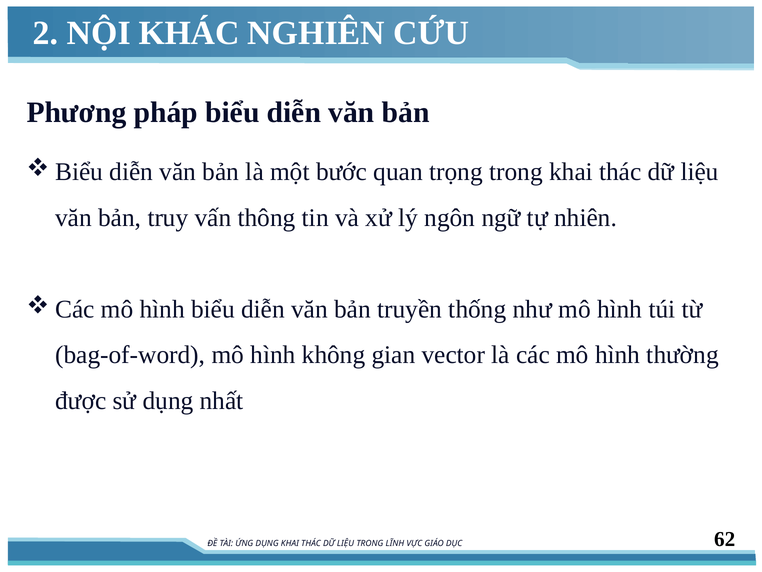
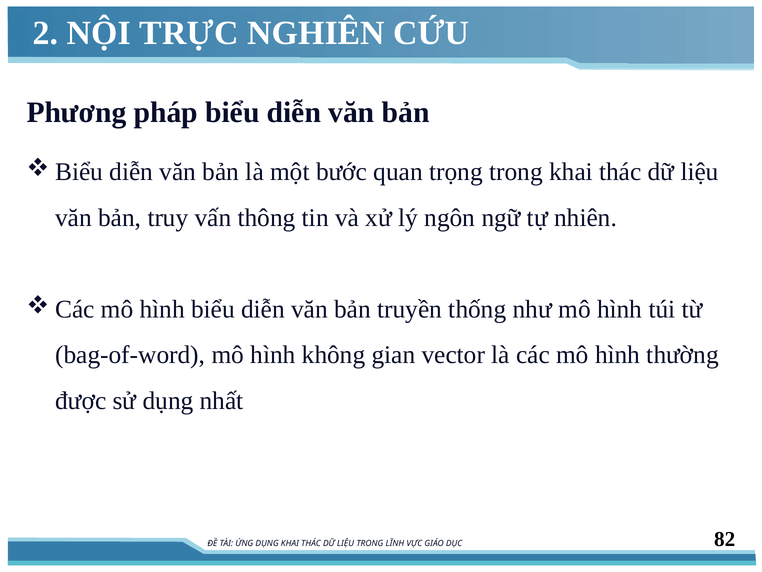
KHÁC: KHÁC -> TRỰC
62: 62 -> 82
